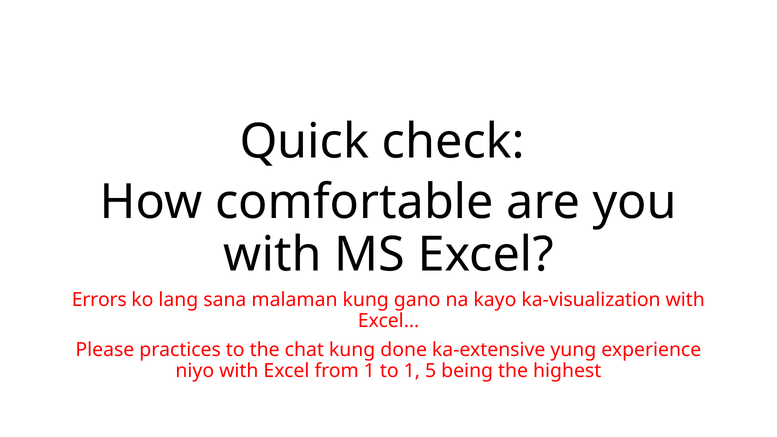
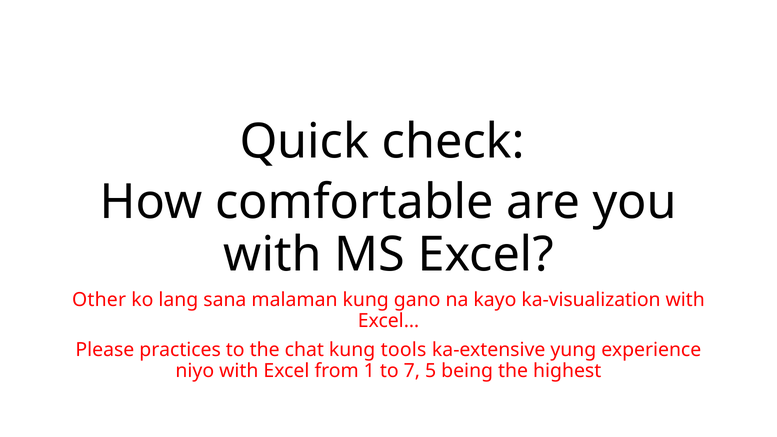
Errors: Errors -> Other
done: done -> tools
to 1: 1 -> 7
